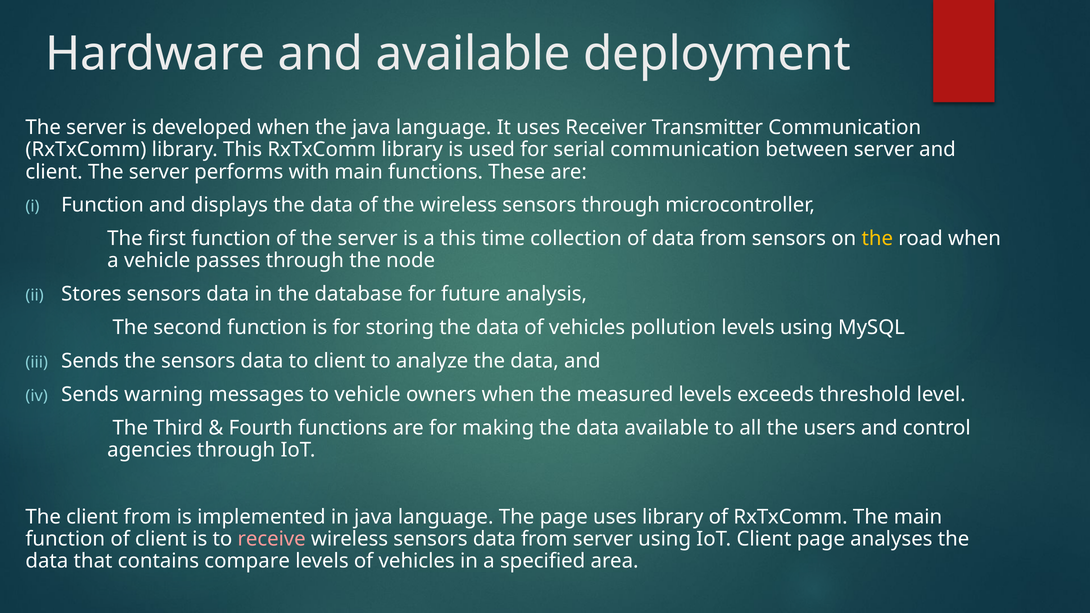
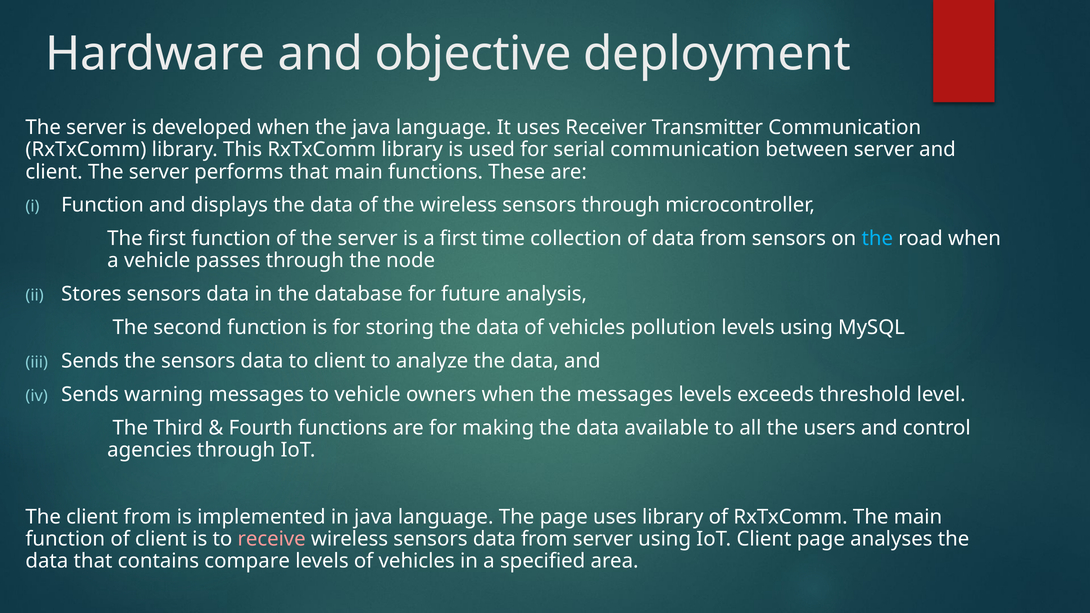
and available: available -> objective
performs with: with -> that
a this: this -> first
the at (877, 239) colour: yellow -> light blue
the measured: measured -> messages
